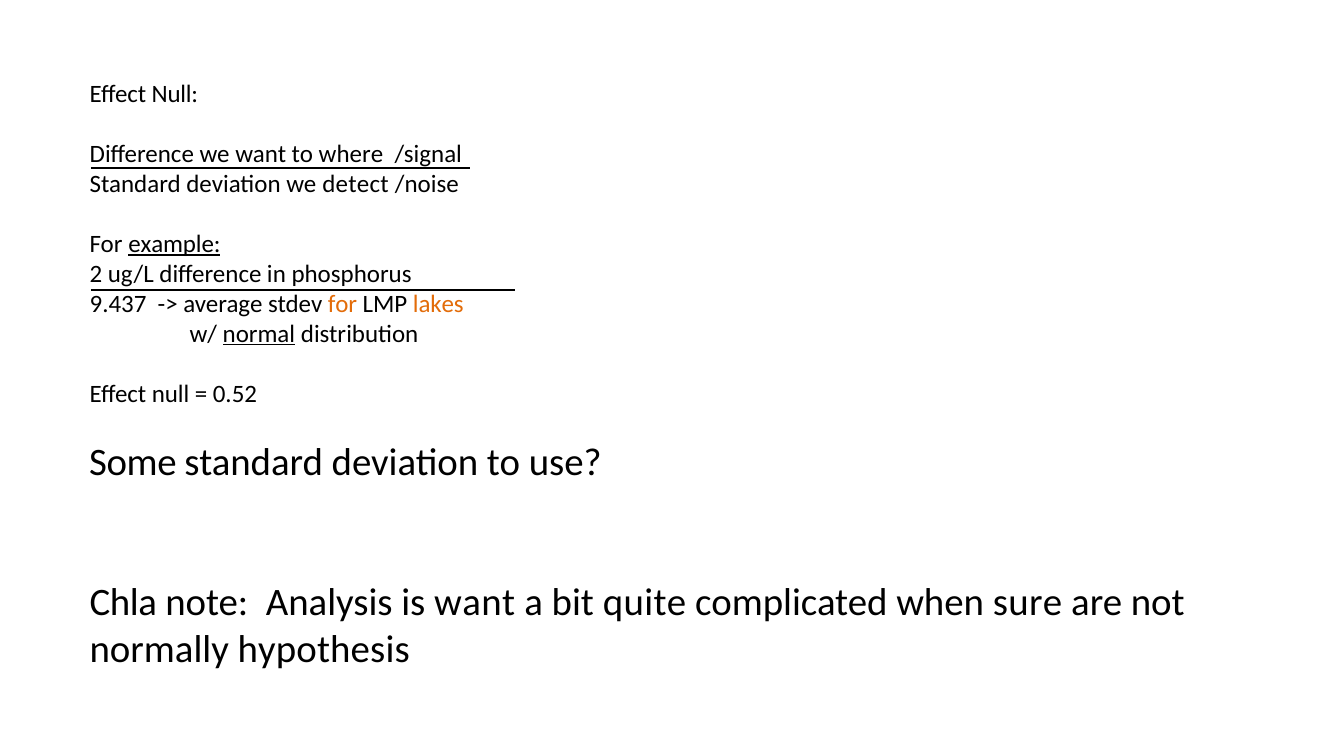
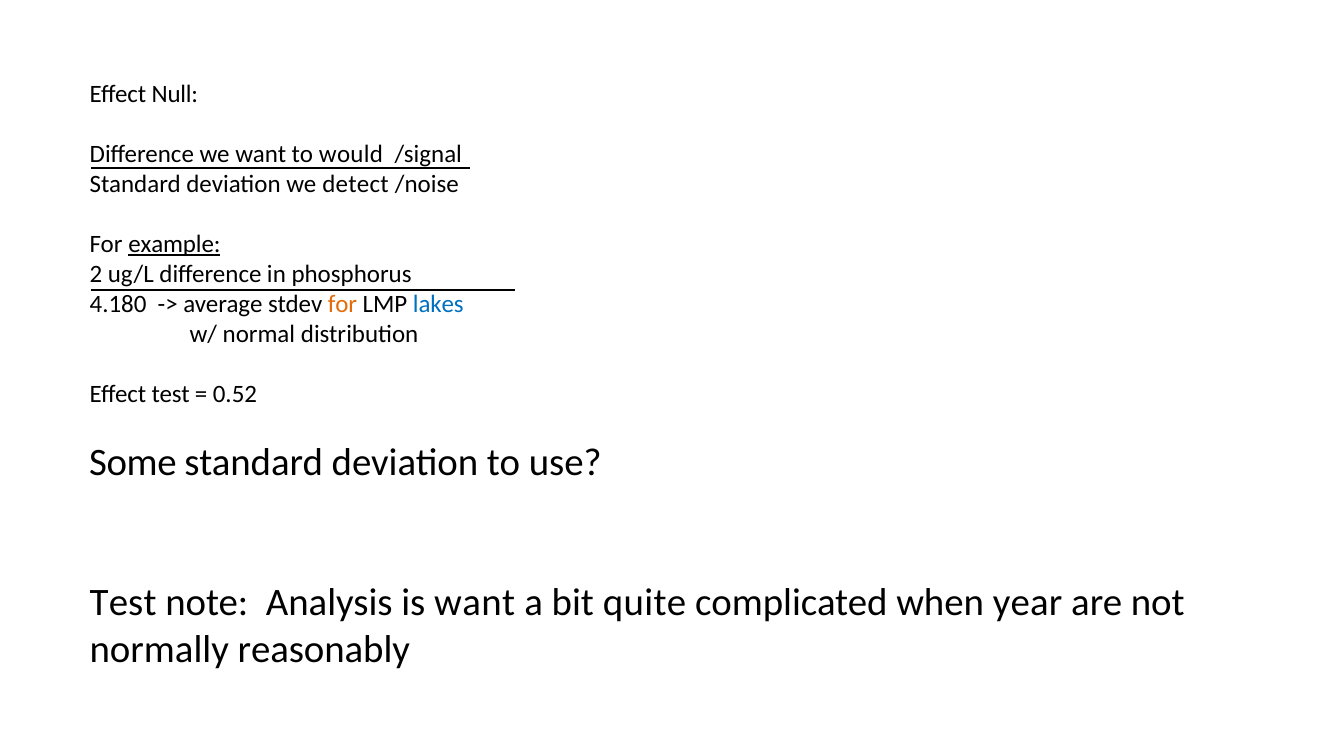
where: where -> would
9.437: 9.437 -> 4.180
lakes colour: orange -> blue
normal underline: present -> none
null at (171, 394): null -> test
Chla at (123, 603): Chla -> Test
sure: sure -> year
hypothesis: hypothesis -> reasonably
